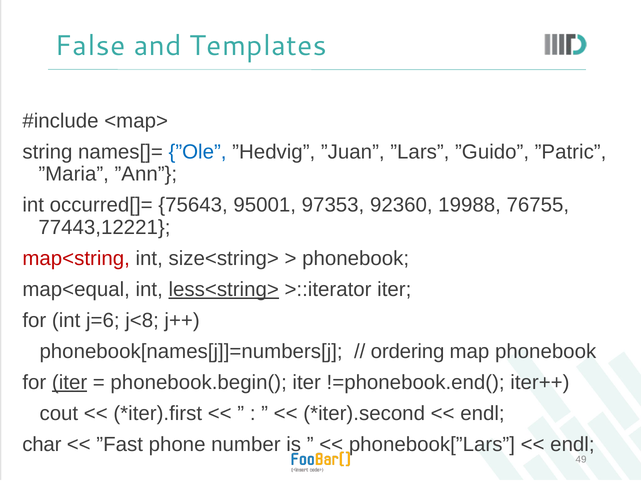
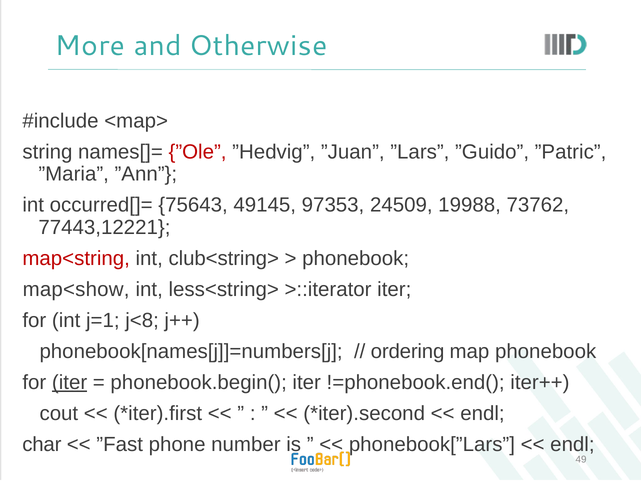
False: False -> More
Templates: Templates -> Otherwise
”Ole colour: blue -> red
95001: 95001 -> 49145
92360: 92360 -> 24509
76755: 76755 -> 73762
size<string>: size<string> -> club<string>
map<equal: map<equal -> map<show
less<string> underline: present -> none
j=6: j=6 -> j=1
